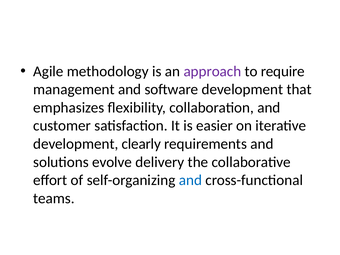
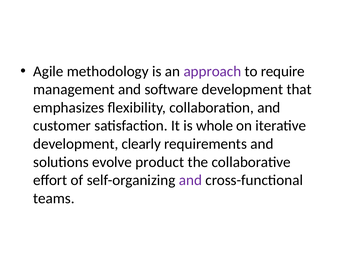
easier: easier -> whole
delivery: delivery -> product
and at (190, 180) colour: blue -> purple
